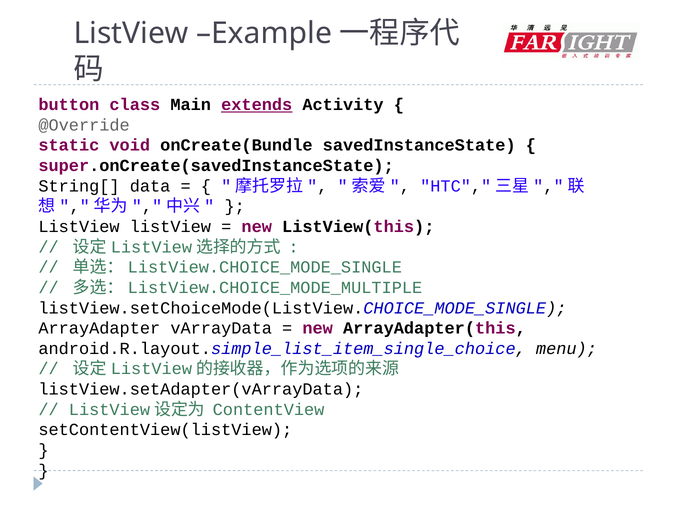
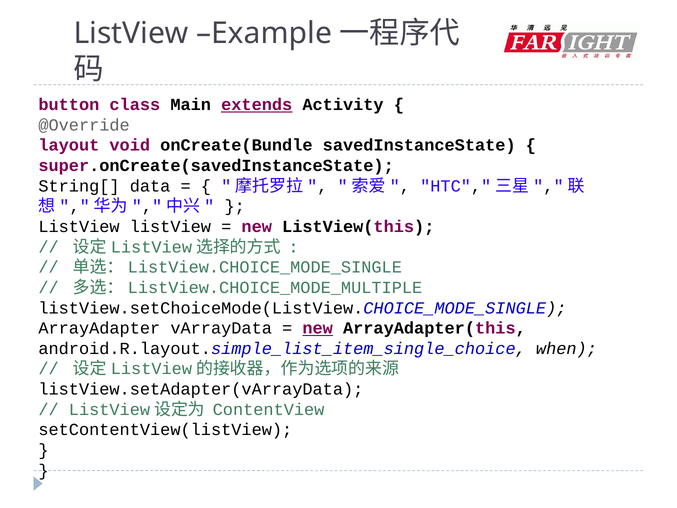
static: static -> layout
new at (318, 328) underline: none -> present
menu: menu -> when
